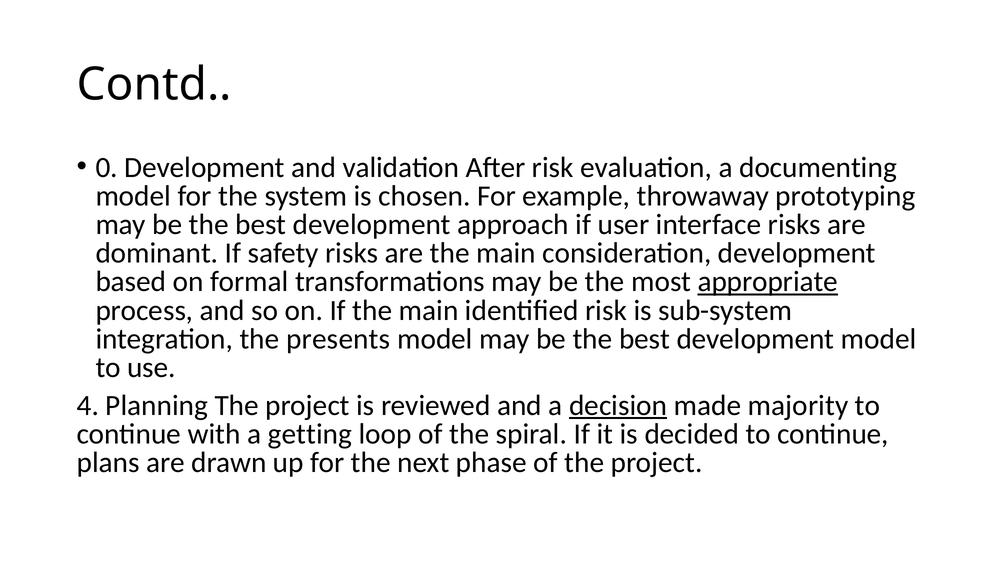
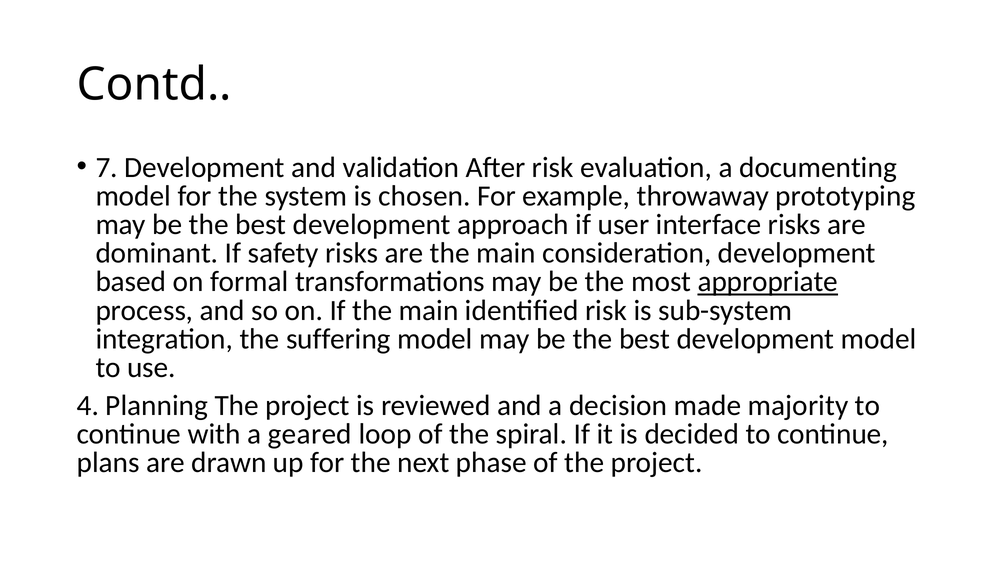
0: 0 -> 7
presents: presents -> suffering
decision underline: present -> none
getting: getting -> geared
